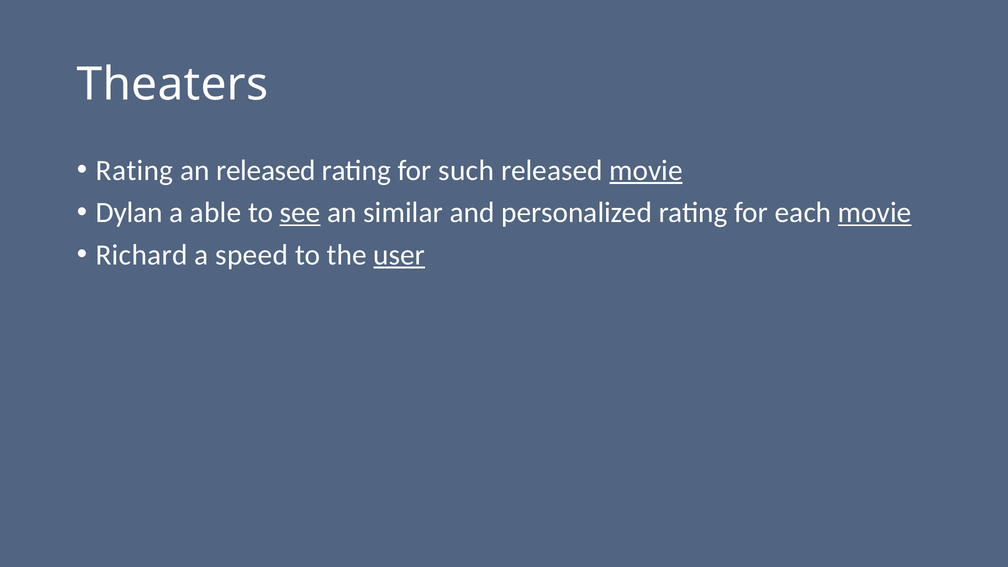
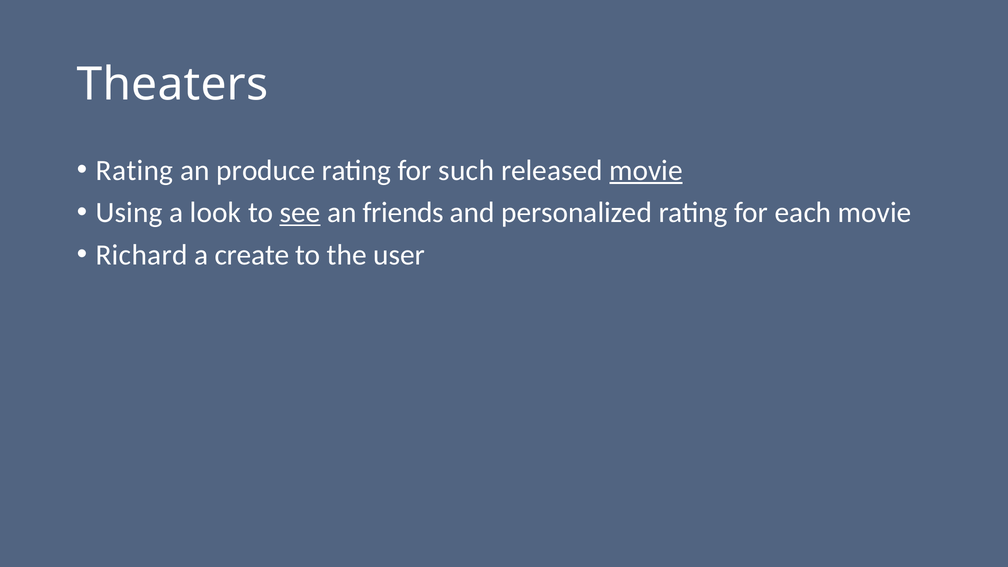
an released: released -> produce
Dylan: Dylan -> Using
able: able -> look
similar: similar -> friends
movie at (875, 213) underline: present -> none
speed: speed -> create
user underline: present -> none
